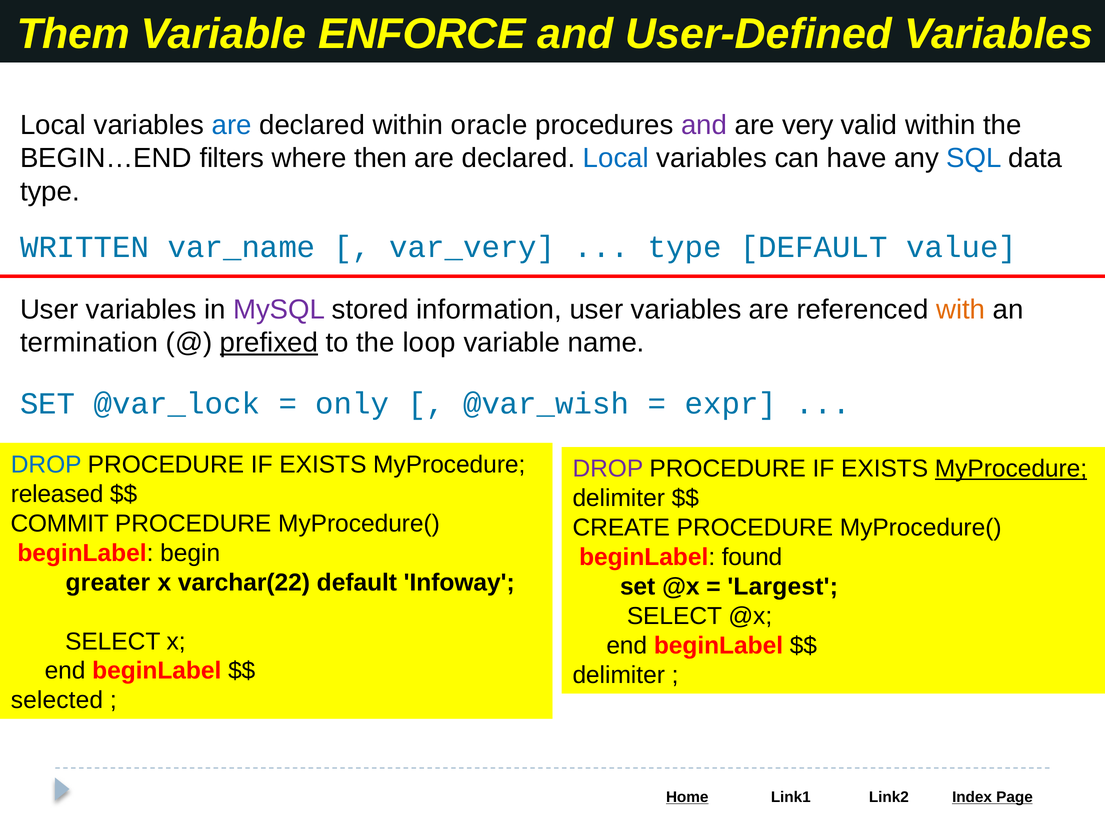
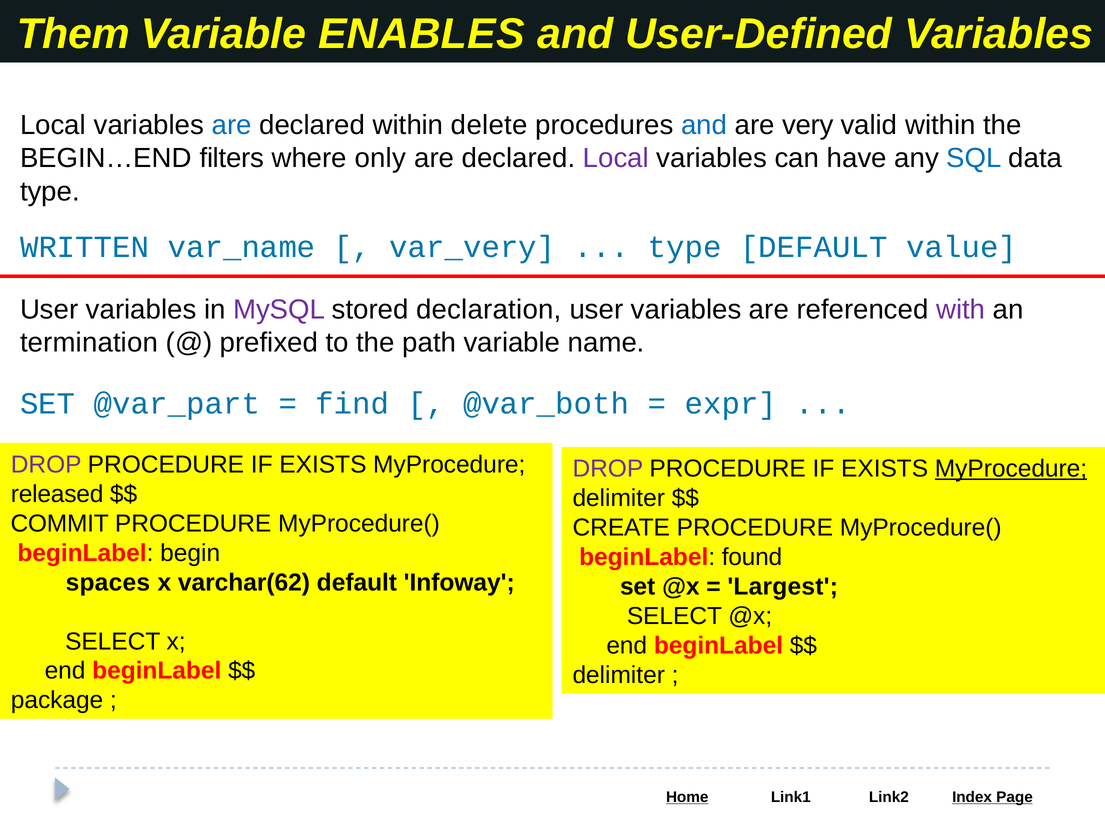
ENFORCE: ENFORCE -> ENABLES
oracle: oracle -> delete
and at (704, 125) colour: purple -> blue
then: then -> only
Local at (616, 158) colour: blue -> purple
information: information -> declaration
with colour: orange -> purple
prefixed underline: present -> none
loop: loop -> path
@var_lock: @var_lock -> @var_part
only: only -> find
@var_wish: @var_wish -> @var_both
DROP at (46, 465) colour: blue -> purple
greater: greater -> spaces
varchar(22: varchar(22 -> varchar(62
selected: selected -> package
